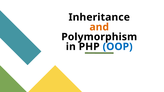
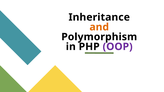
OOP colour: blue -> purple
